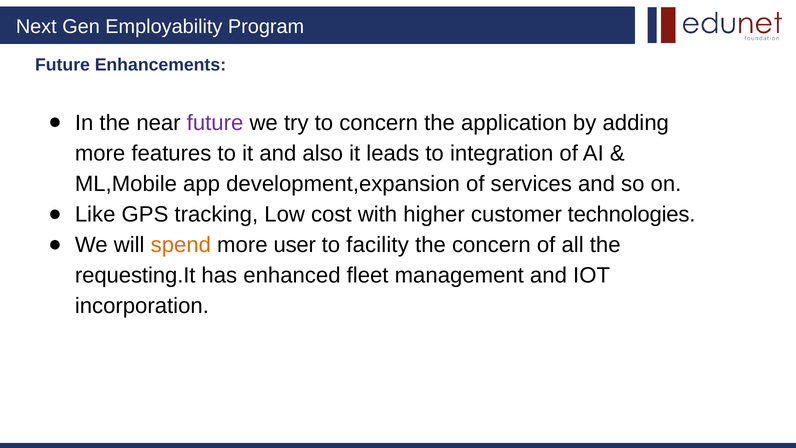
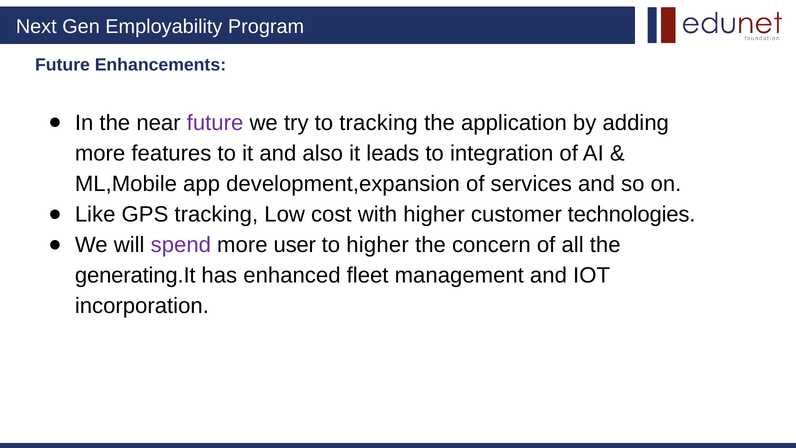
to concern: concern -> tracking
spend colour: orange -> purple
to facility: facility -> higher
requesting.It: requesting.It -> generating.It
